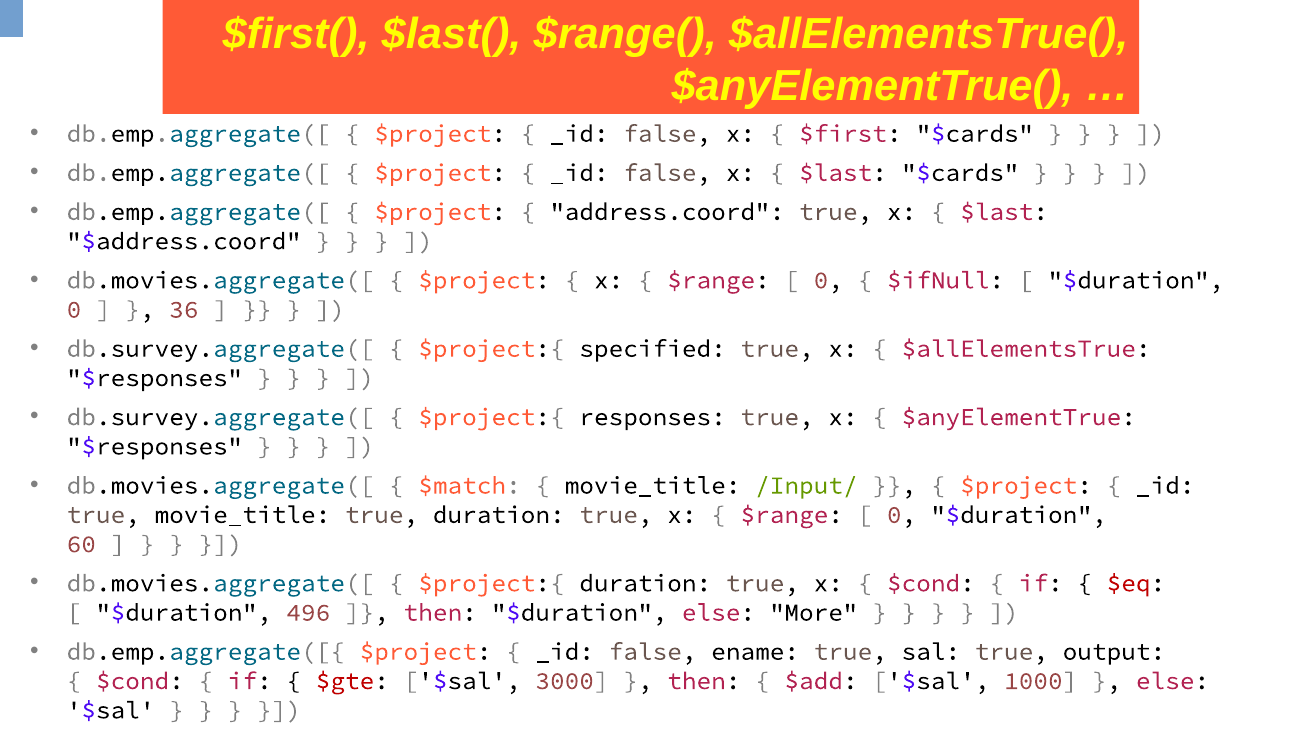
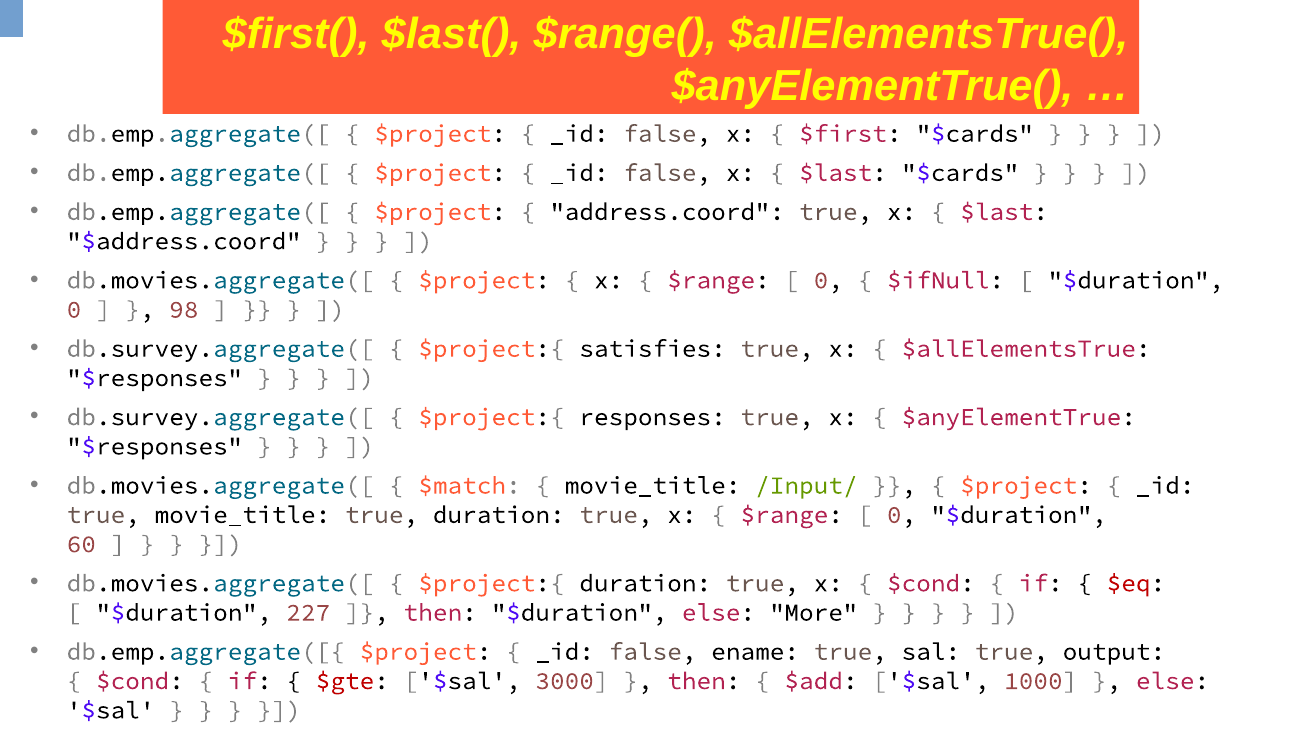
36: 36 -> 98
specified: specified -> satisfies
496: 496 -> 227
